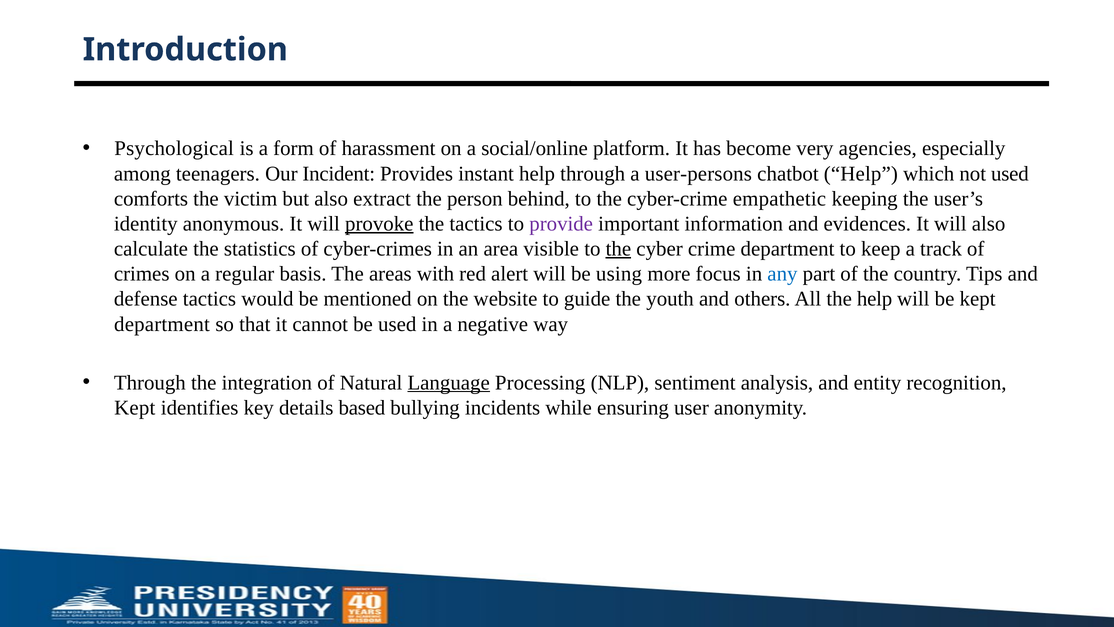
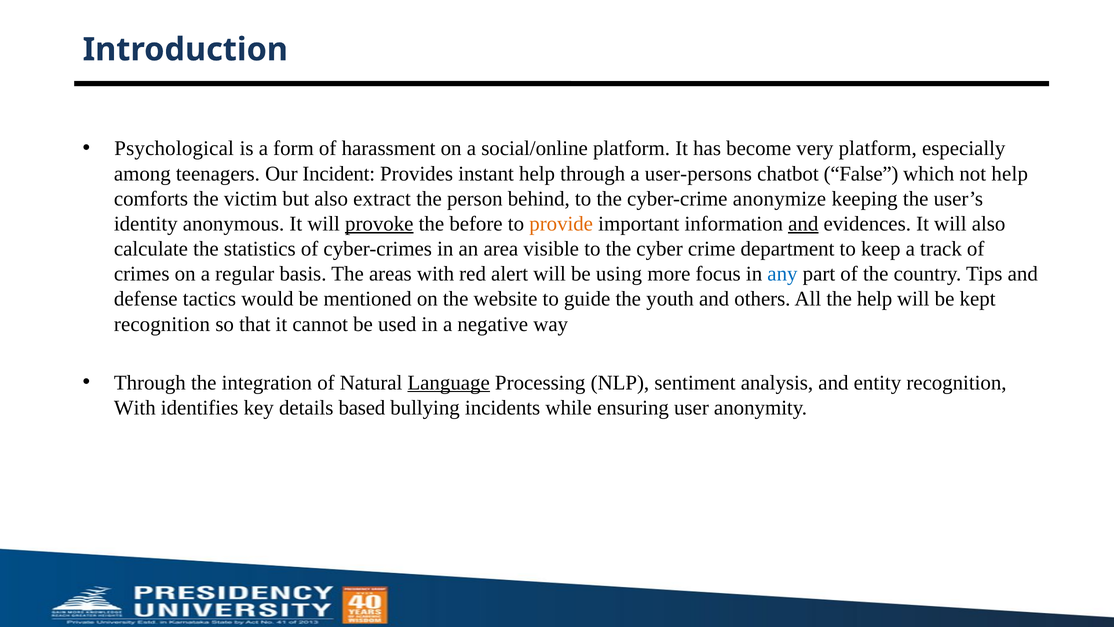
very agencies: agencies -> platform
chatbot Help: Help -> False
not used: used -> help
empathetic: empathetic -> anonymize
the tactics: tactics -> before
provide colour: purple -> orange
and at (803, 224) underline: none -> present
the at (618, 249) underline: present -> none
department at (162, 324): department -> recognition
Kept at (135, 407): Kept -> With
